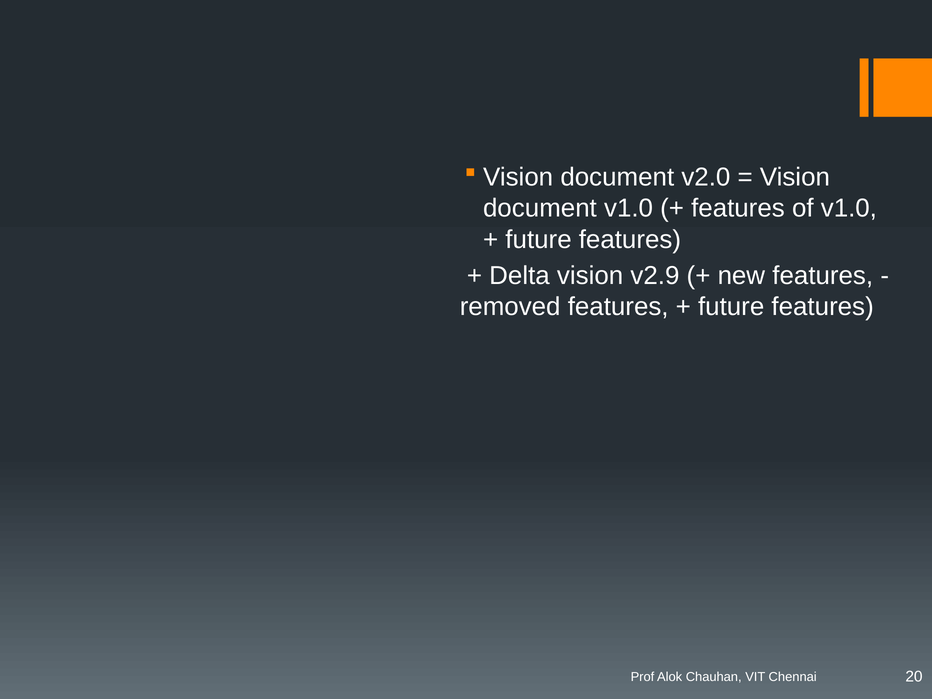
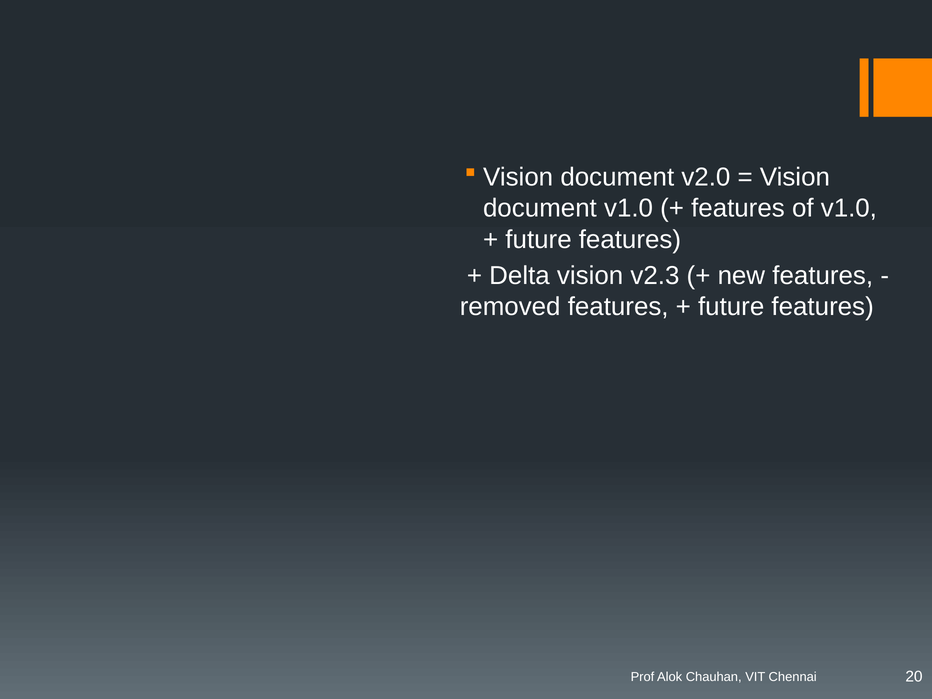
v2.9: v2.9 -> v2.3
